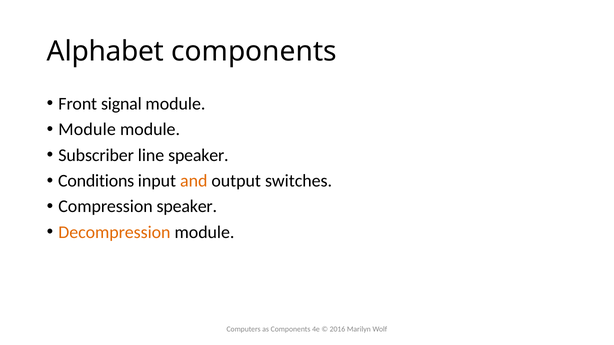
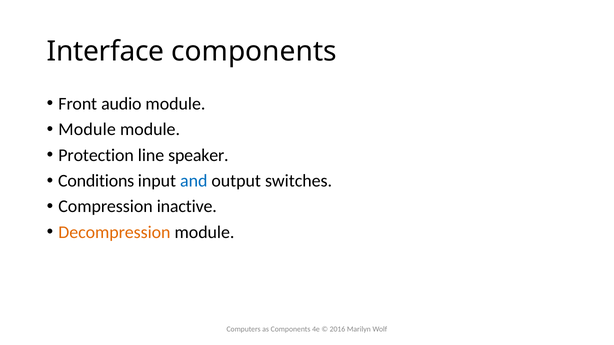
Alphabet: Alphabet -> Interface
signal: signal -> audio
Subscriber: Subscriber -> Protection
and colour: orange -> blue
Compression speaker: speaker -> inactive
